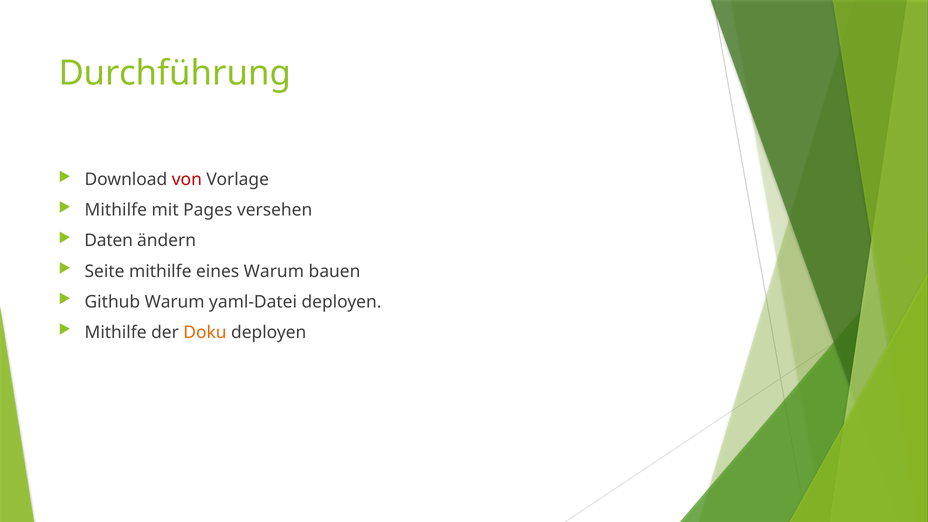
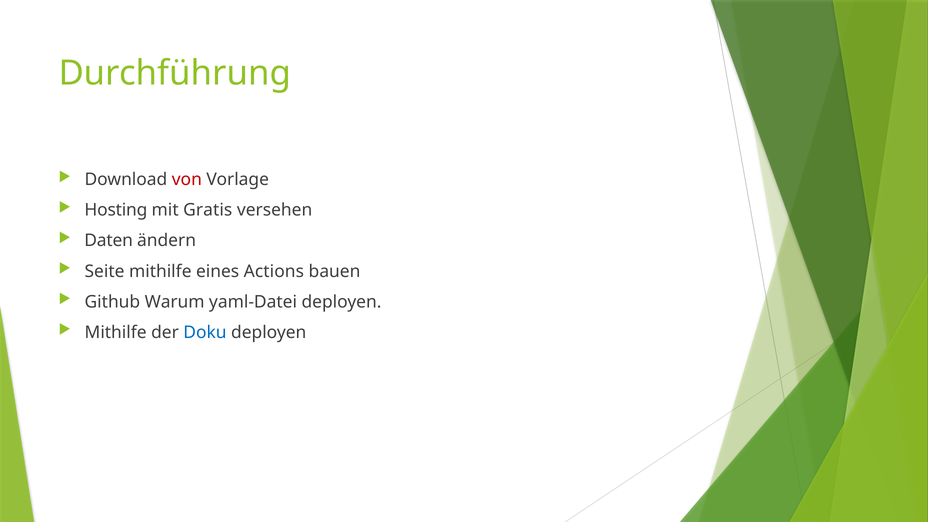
Mithilfe at (116, 210): Mithilfe -> Hosting
Pages: Pages -> Gratis
eines Warum: Warum -> Actions
Doku colour: orange -> blue
